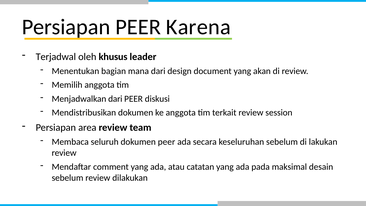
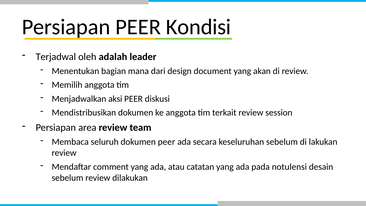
Karena: Karena -> Kondisi
khusus: khusus -> adalah
Menjadwalkan dari: dari -> aksi
maksimal: maksimal -> notulensi
